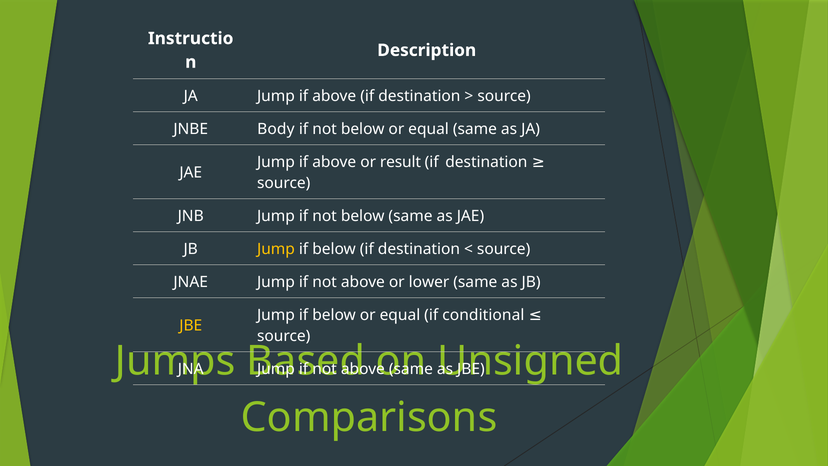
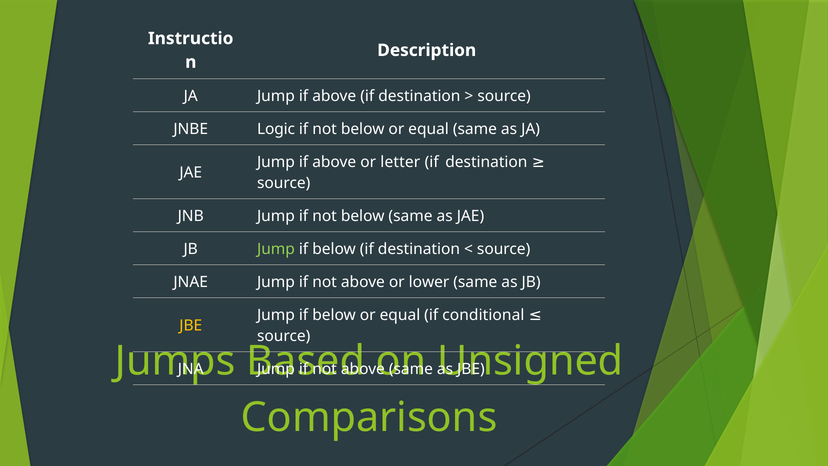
Body: Body -> Logic
result: result -> letter
Jump at (276, 249) colour: yellow -> light green
